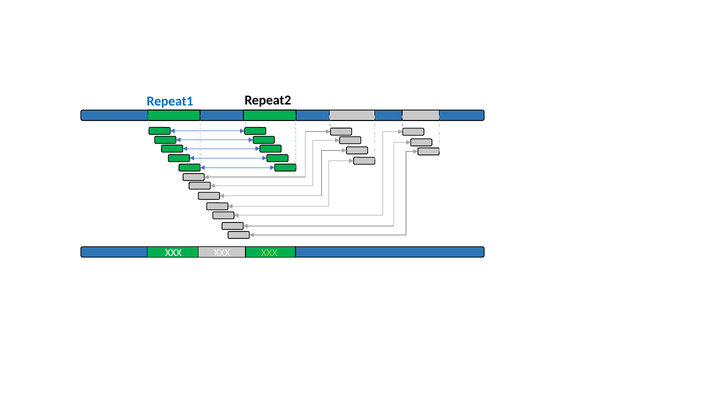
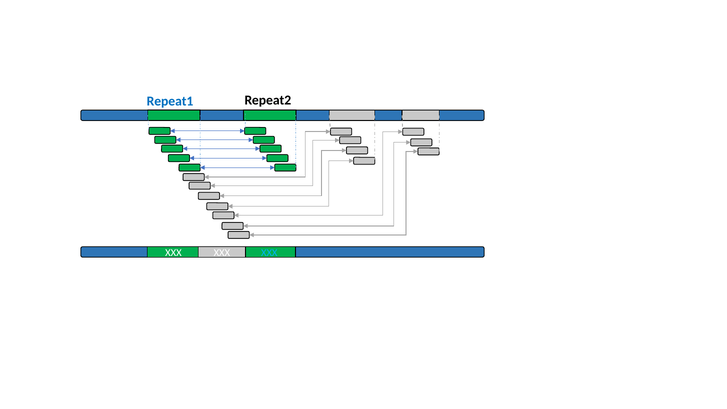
XXX at (269, 253) colour: light green -> light blue
